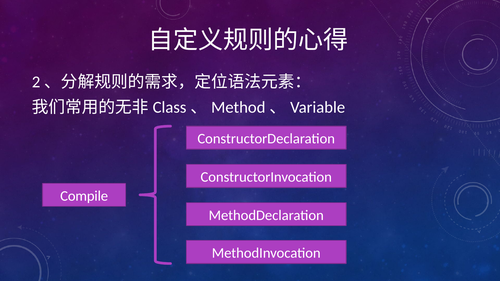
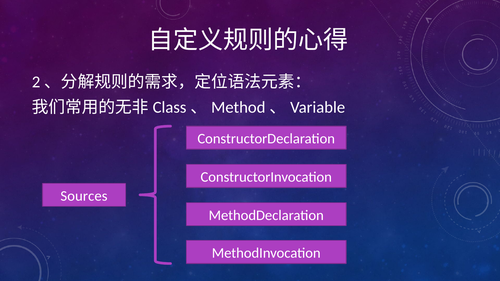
Compile: Compile -> Sources
